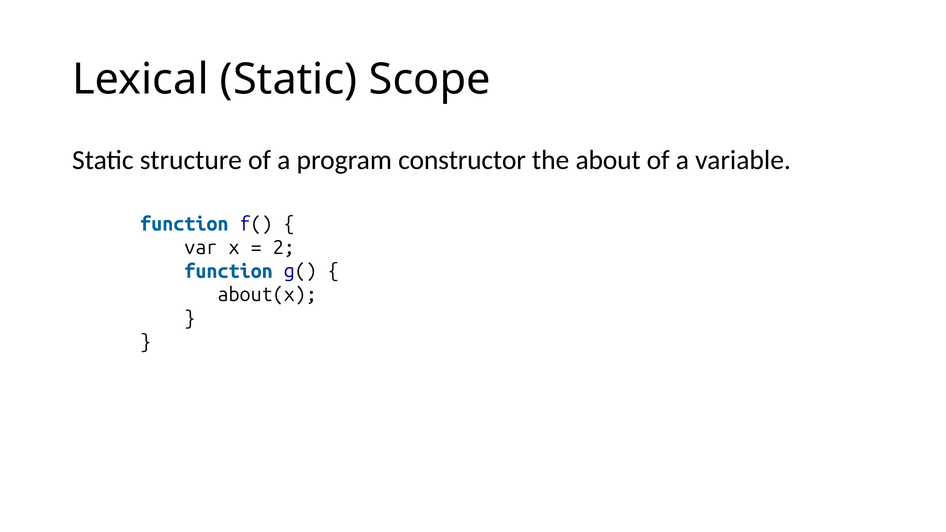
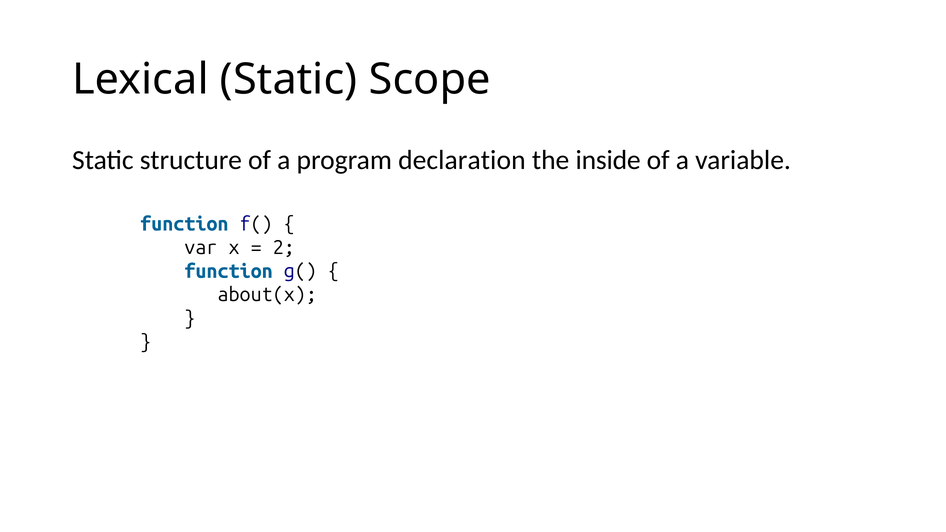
constructor: constructor -> declaration
about: about -> inside
